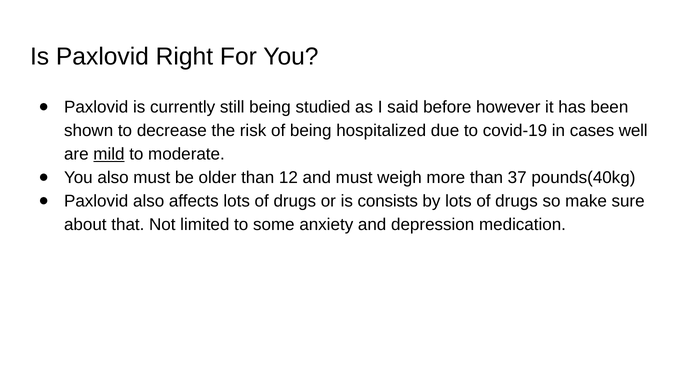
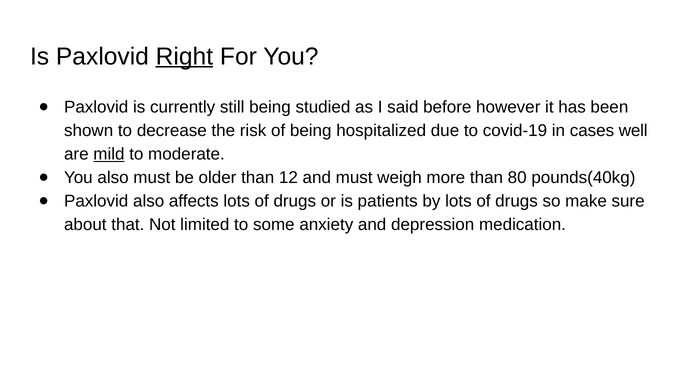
Right underline: none -> present
37: 37 -> 80
consists: consists -> patients
